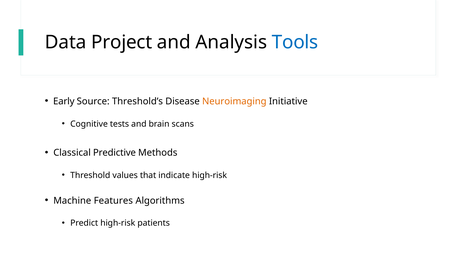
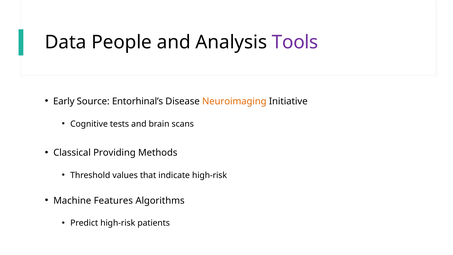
Project: Project -> People
Tools colour: blue -> purple
Threshold’s: Threshold’s -> Entorhinal’s
Predictive: Predictive -> Providing
